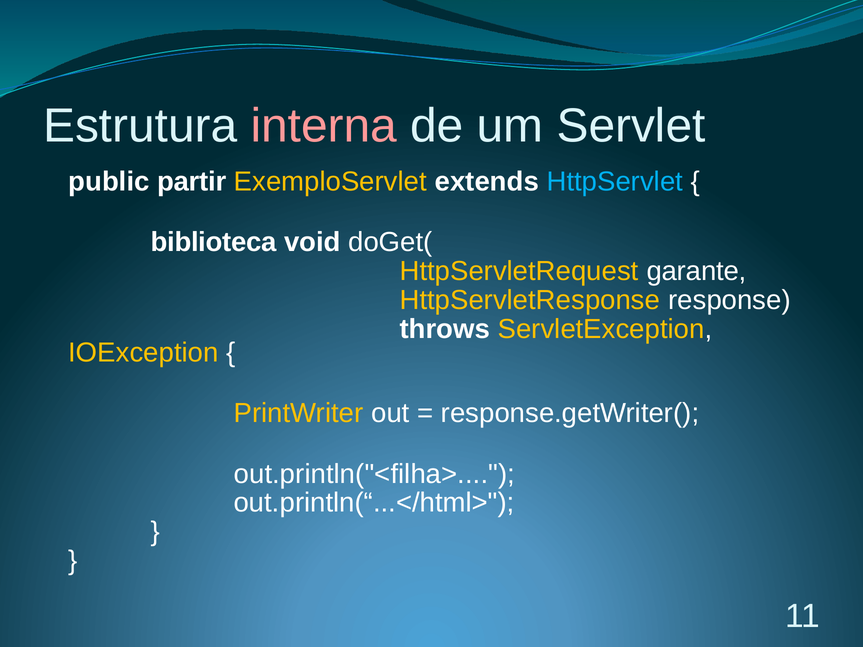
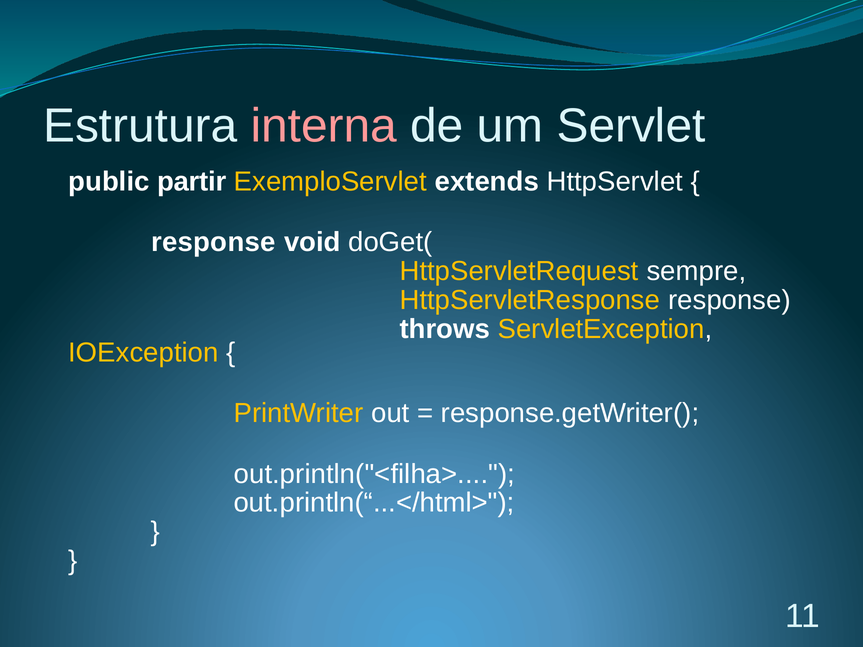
HttpServlet colour: light blue -> white
biblioteca at (214, 242): biblioteca -> response
garante: garante -> sempre
